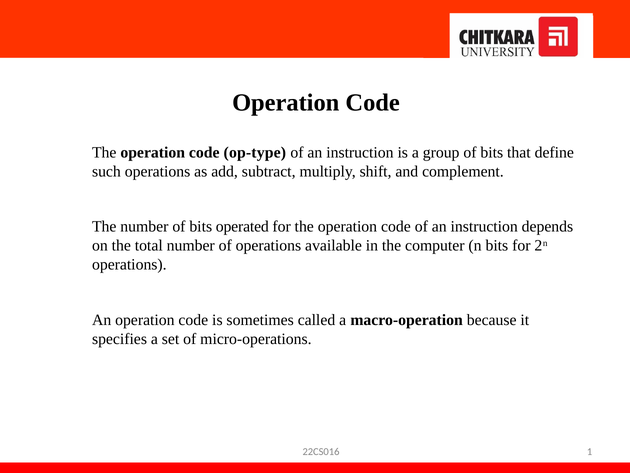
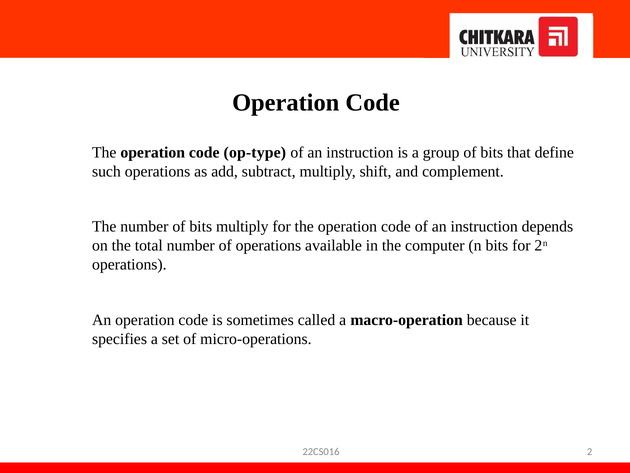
bits operated: operated -> multiply
1: 1 -> 2
